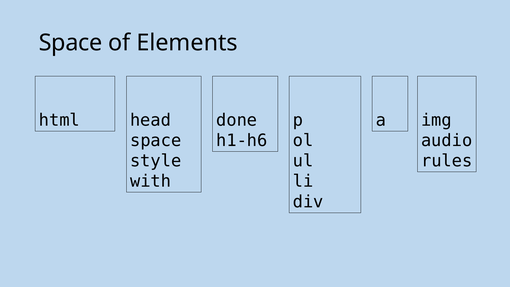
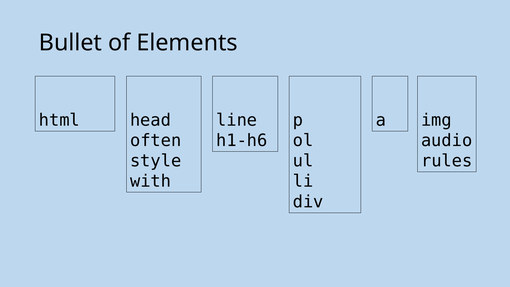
Space at (71, 43): Space -> Bullet
done: done -> line
space at (156, 140): space -> often
